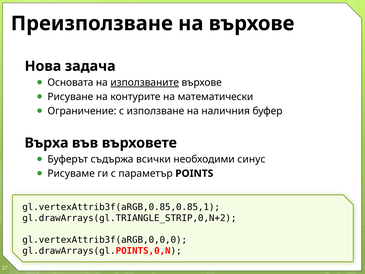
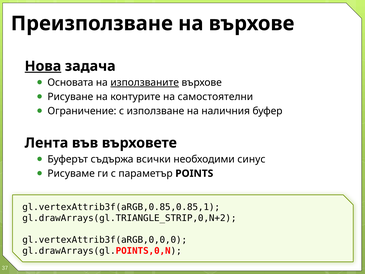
Нова underline: none -> present
математически: математически -> самостоятелни
Върха: Върха -> Лента
